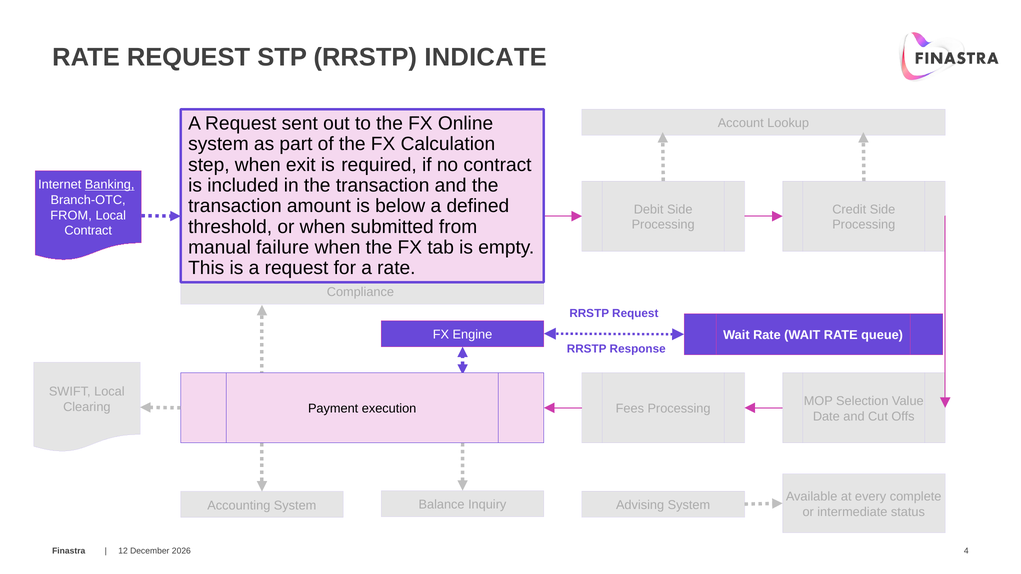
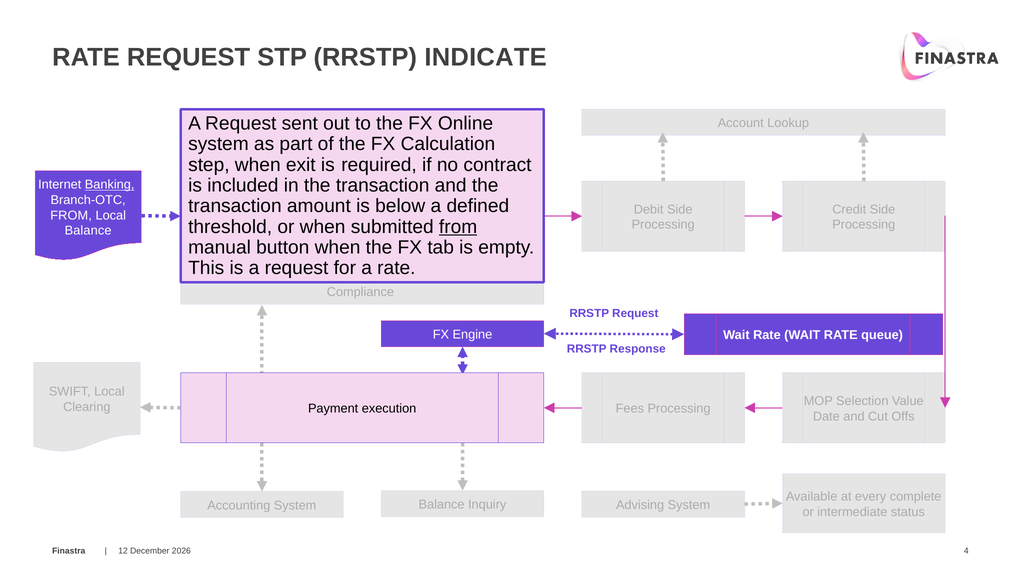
from at (458, 227) underline: none -> present
Contract at (88, 231): Contract -> Balance
failure: failure -> button
